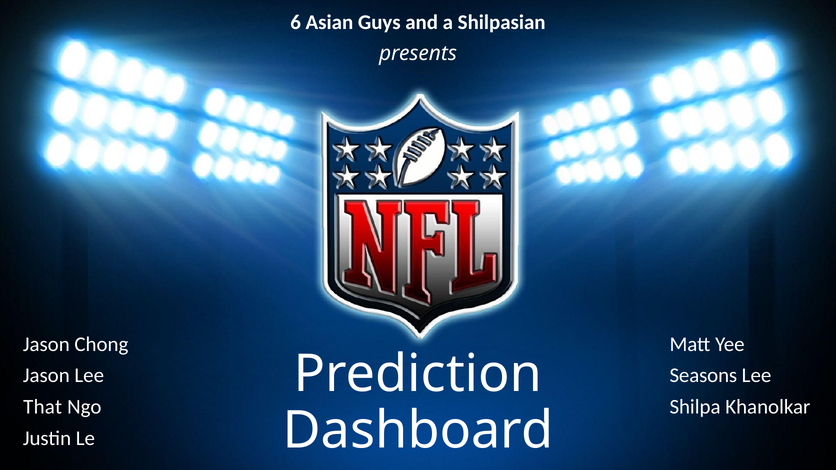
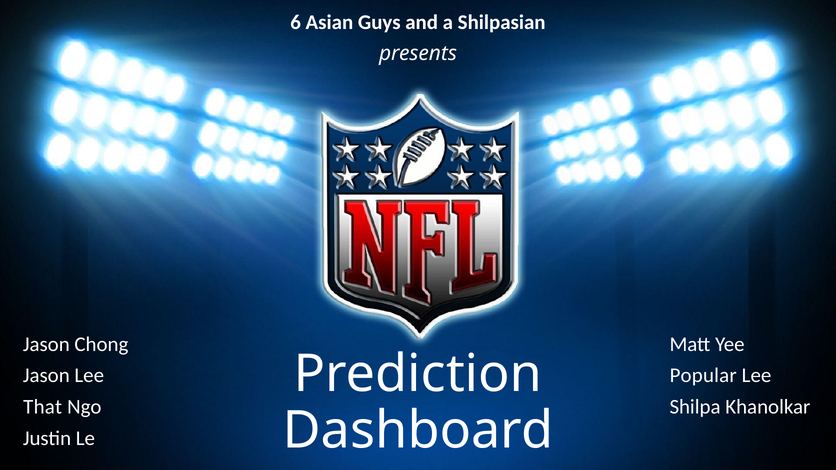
Seasons: Seasons -> Popular
